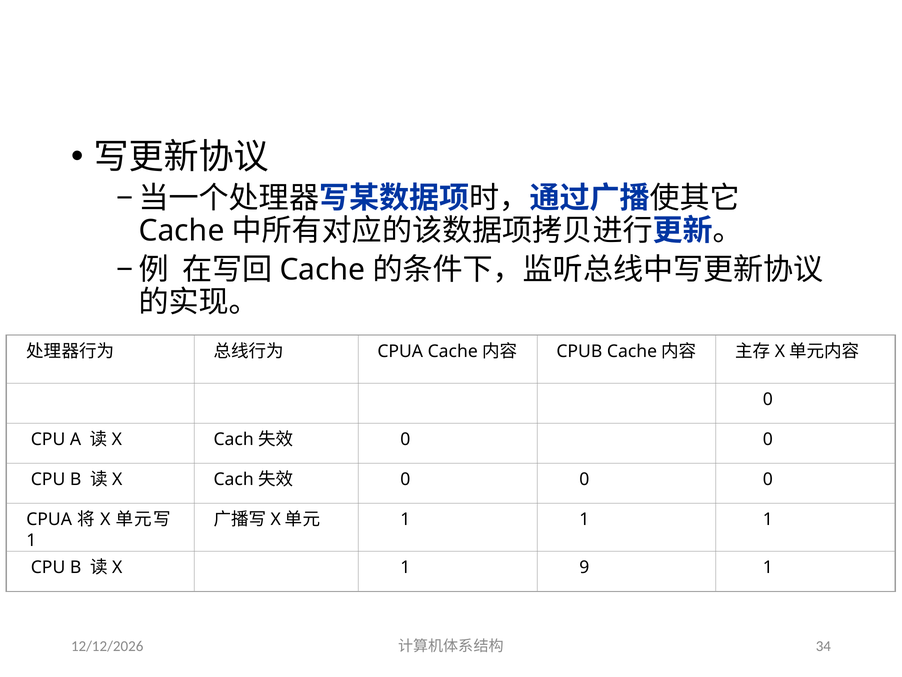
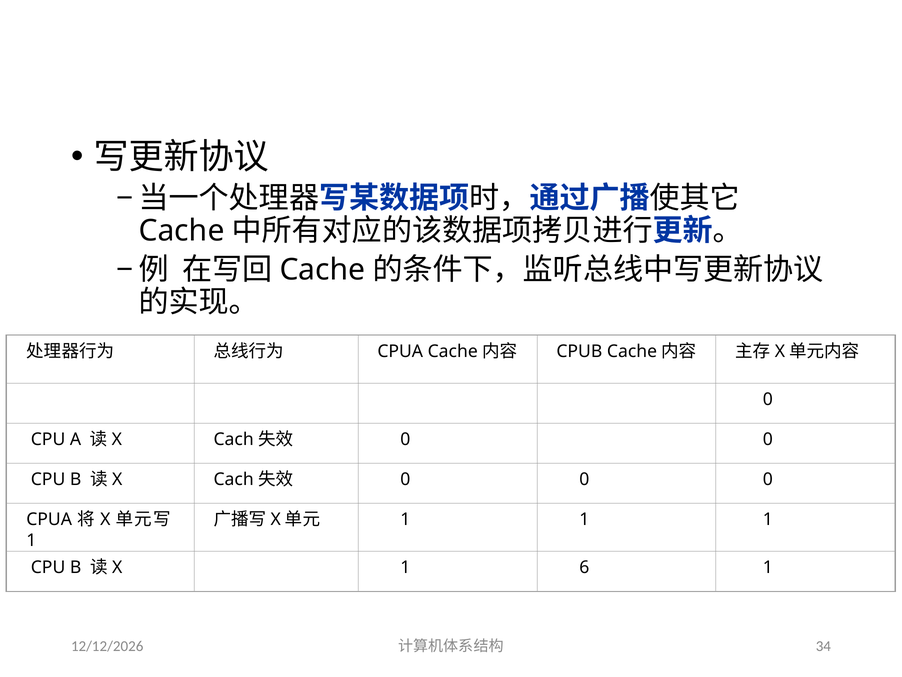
9: 9 -> 6
